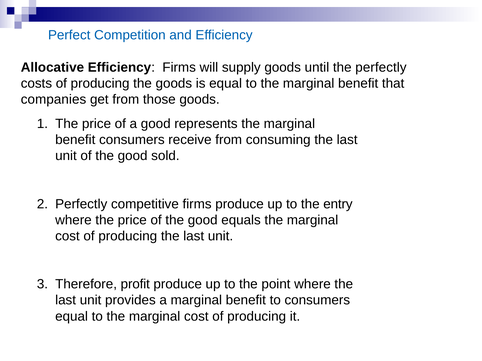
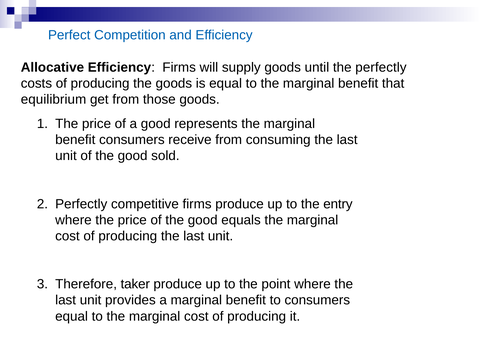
companies: companies -> equilibrium
profit: profit -> taker
